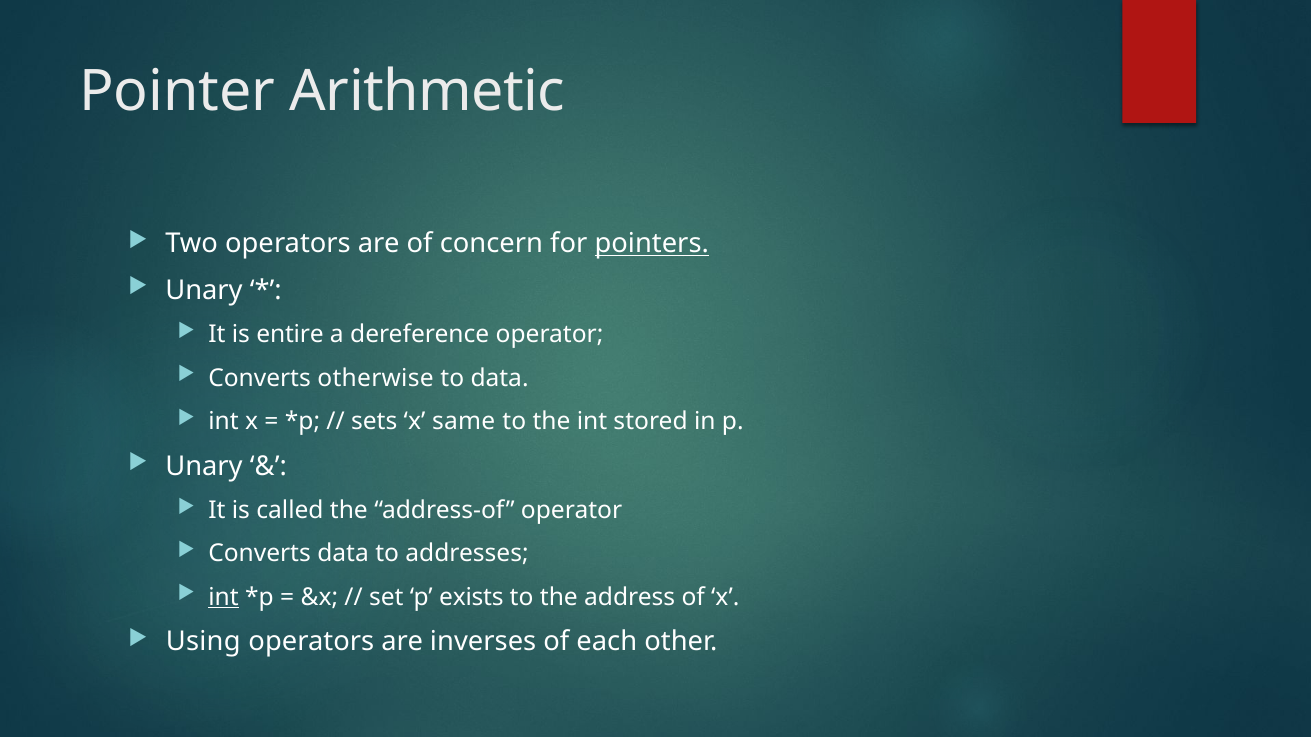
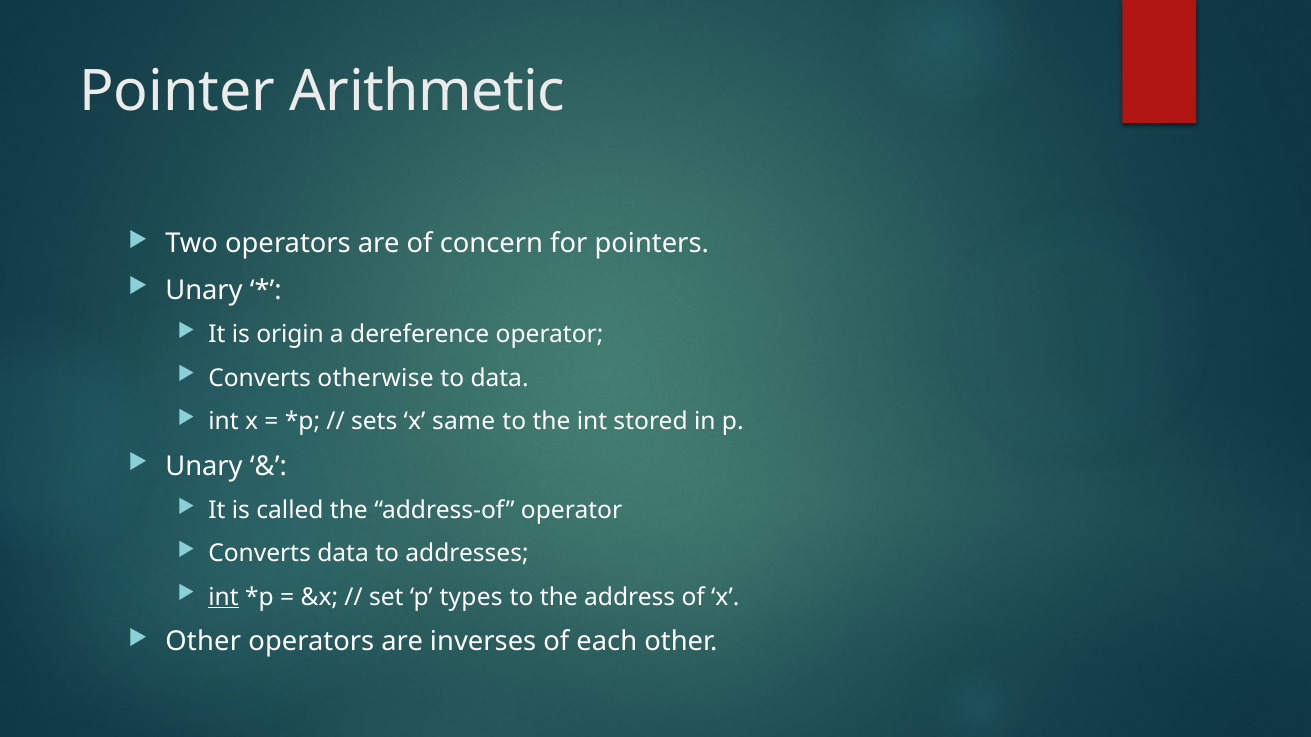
pointers underline: present -> none
entire: entire -> origin
exists: exists -> types
Using at (203, 642): Using -> Other
